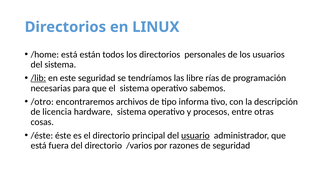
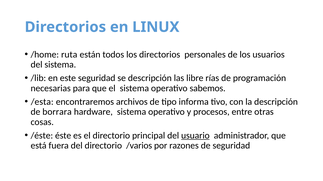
/home está: está -> ruta
/lib underline: present -> none
se tendríamos: tendríamos -> descripción
/otro: /otro -> /esta
licencia: licencia -> borrara
